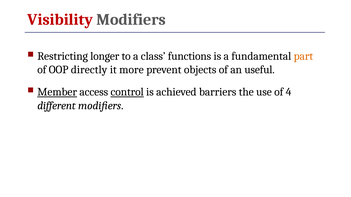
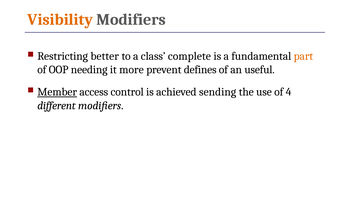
Visibility colour: red -> orange
longer: longer -> better
functions: functions -> complete
directly: directly -> needing
objects: objects -> defines
control underline: present -> none
barriers: barriers -> sending
